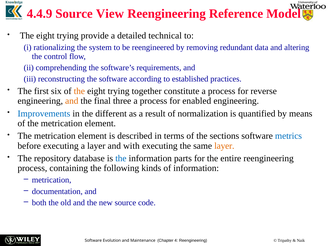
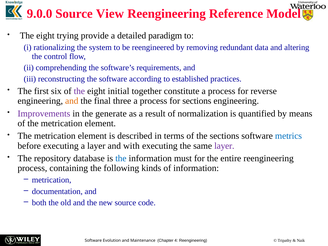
4.4.9: 4.4.9 -> 9.0.0
technical: technical -> paradigm
the at (79, 91) colour: orange -> purple
trying at (119, 91): trying -> initial
for enabled: enabled -> sections
Improvements colour: blue -> purple
different: different -> generate
layer at (224, 146) colour: orange -> purple
parts: parts -> must
